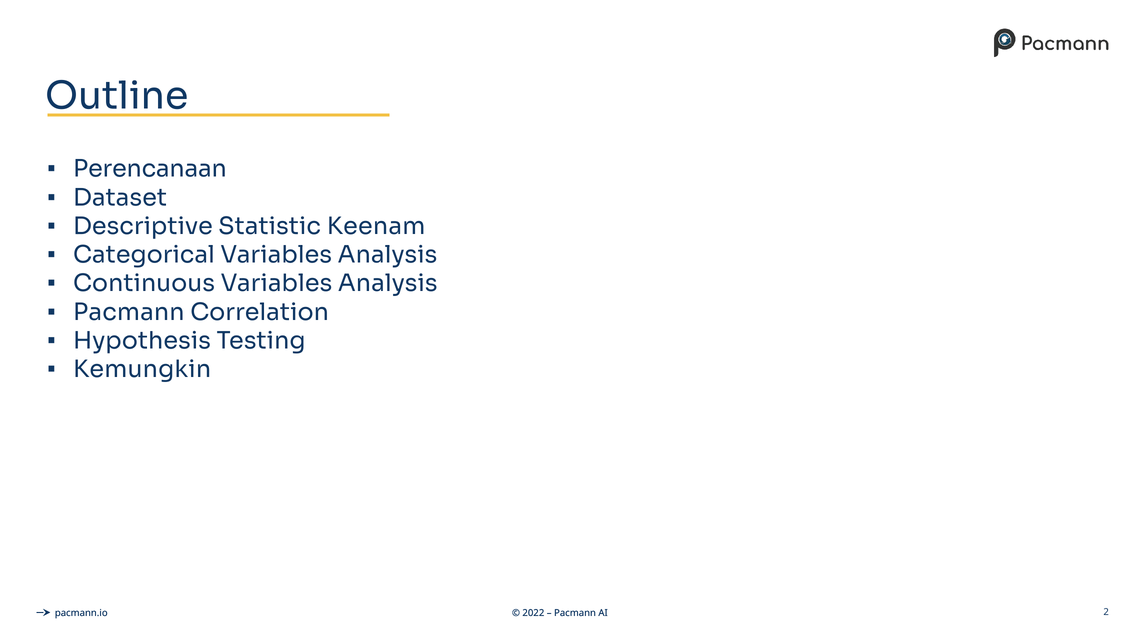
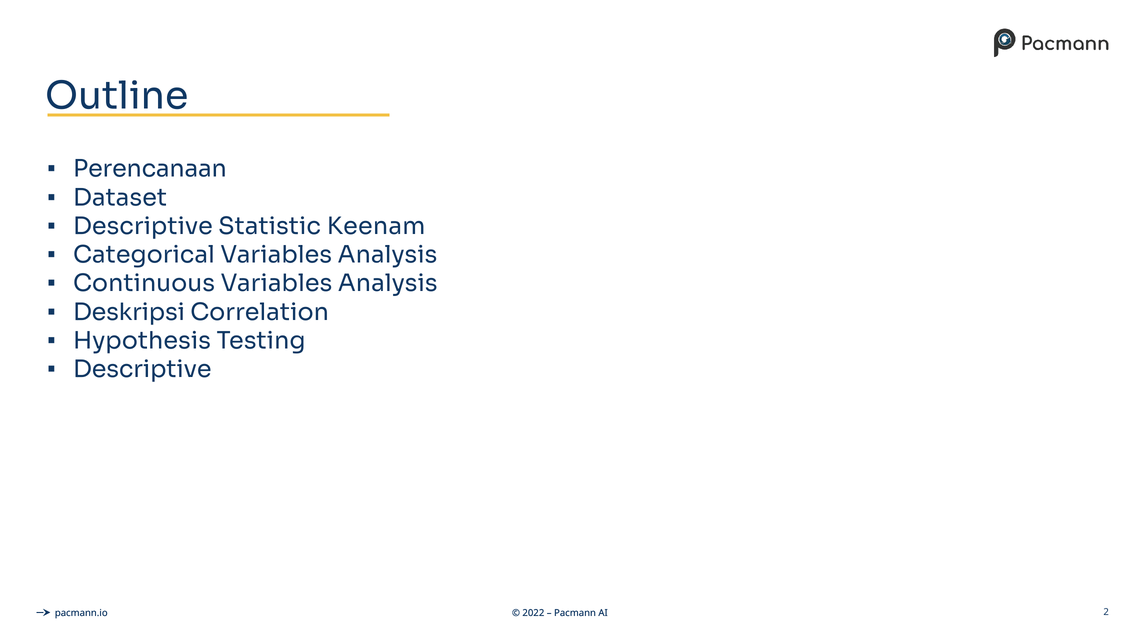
Pacmann at (129, 312): Pacmann -> Deskripsi
Kemungkin at (142, 369): Kemungkin -> Descriptive
